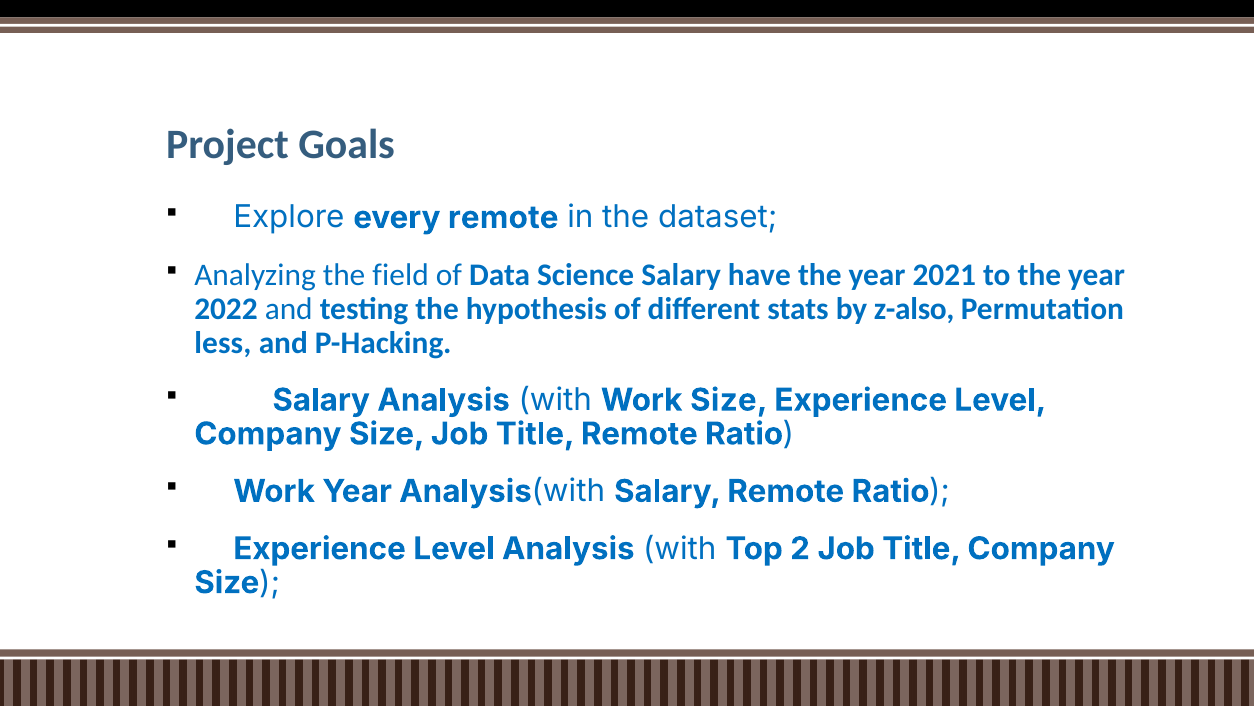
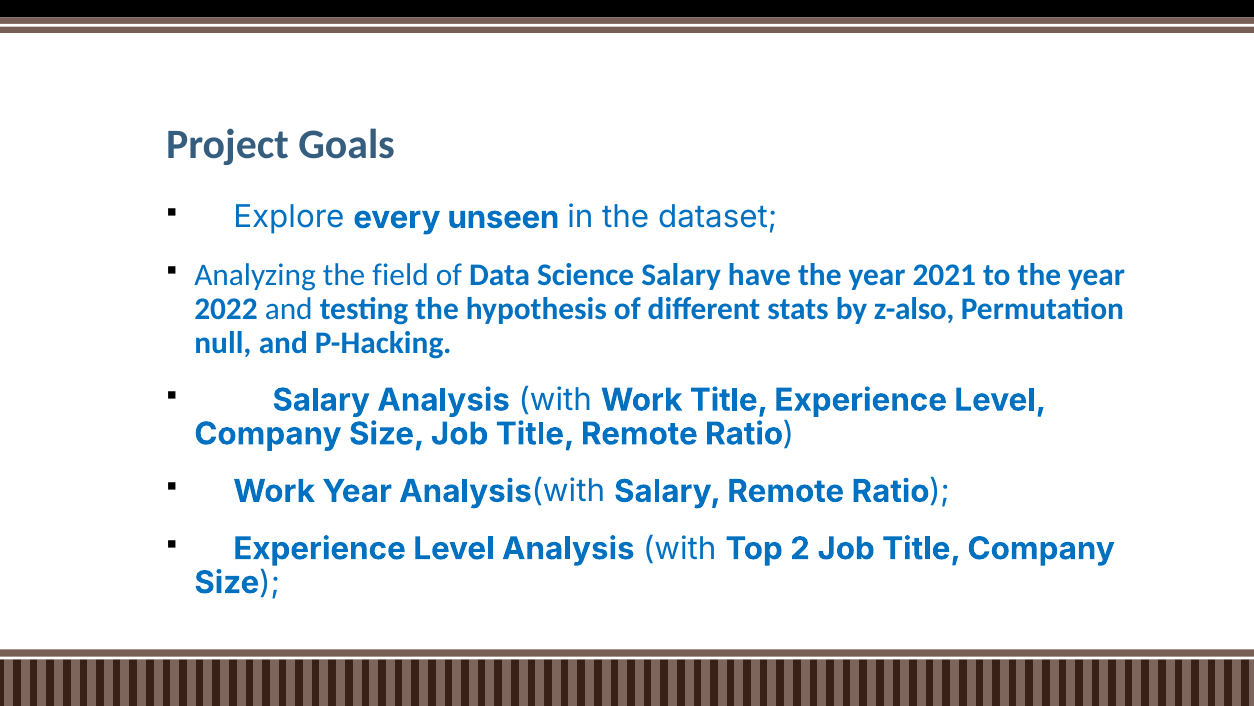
every remote: remote -> unseen
less: less -> null
Work Size: Size -> Title
